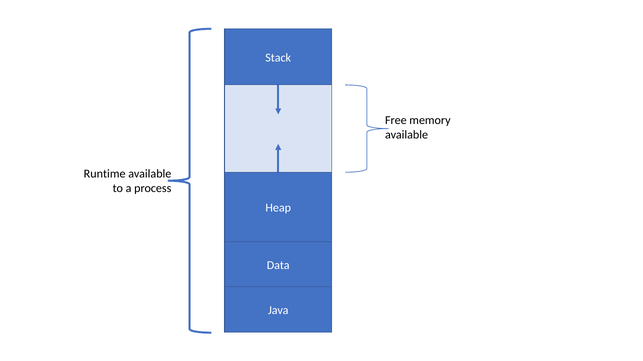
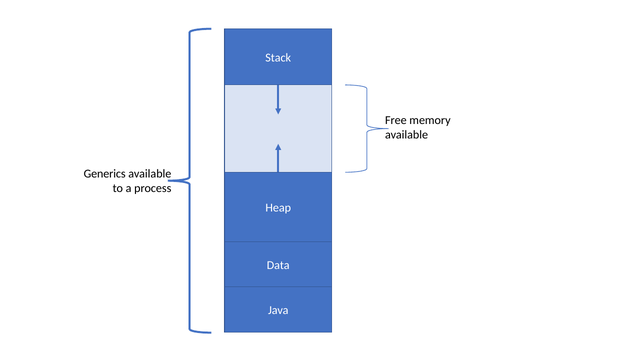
Runtime: Runtime -> Generics
